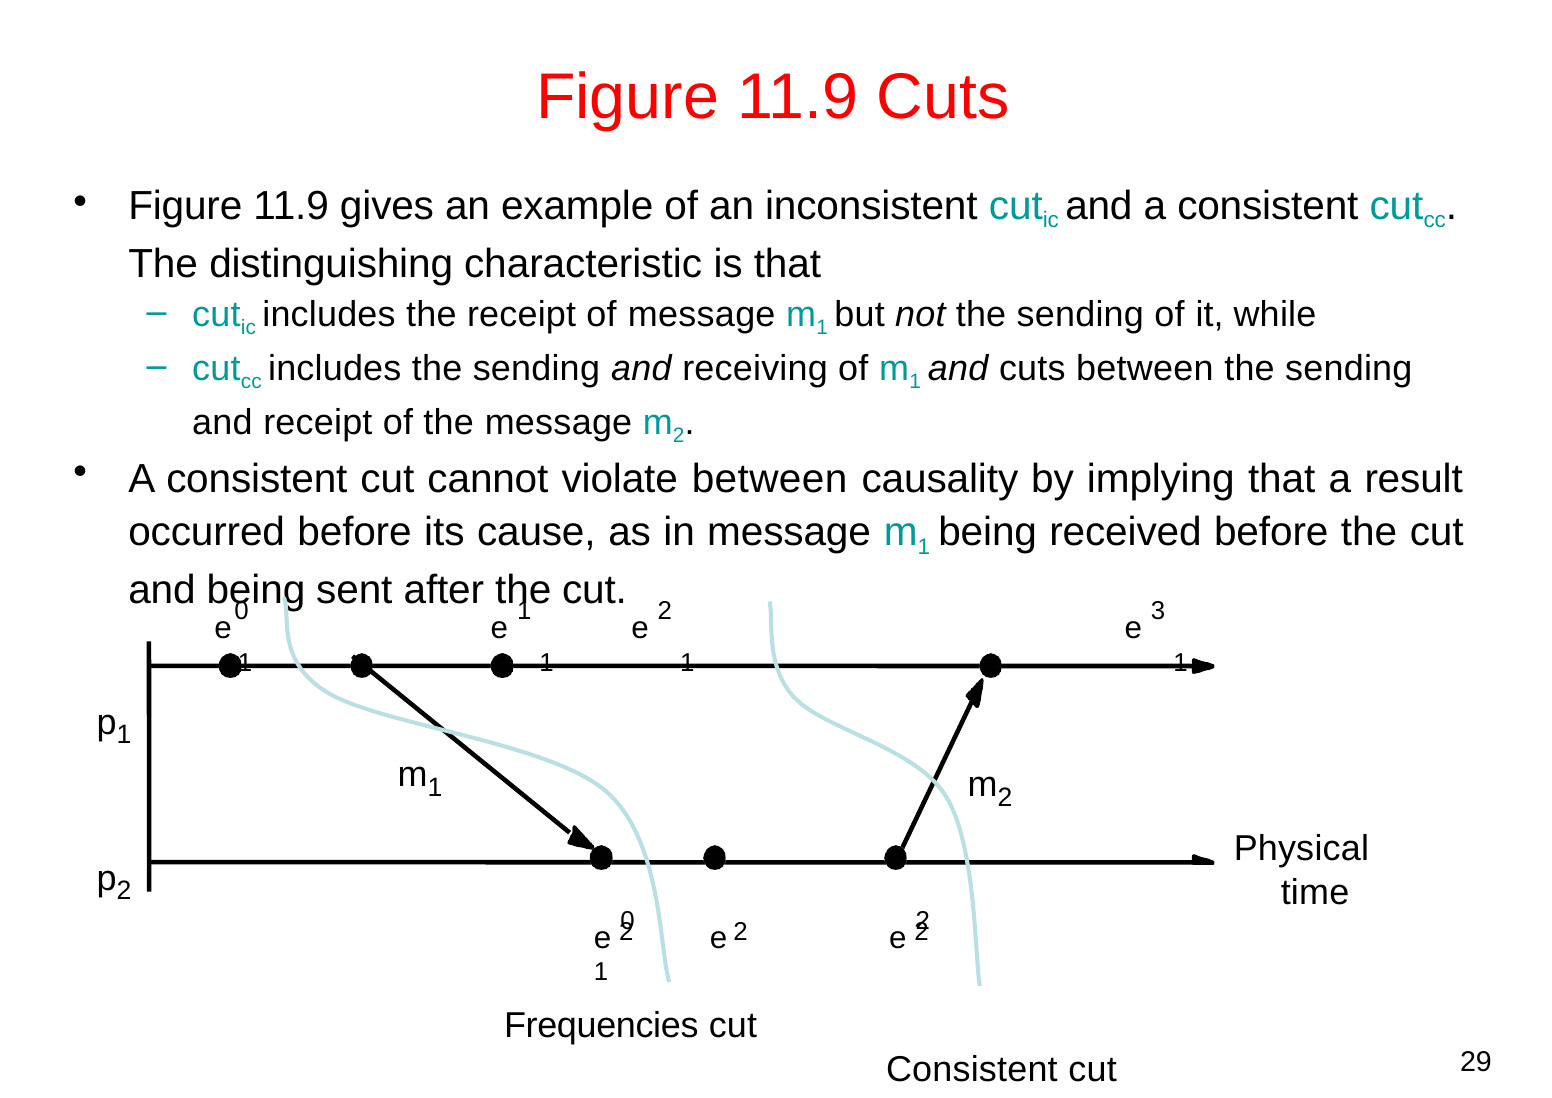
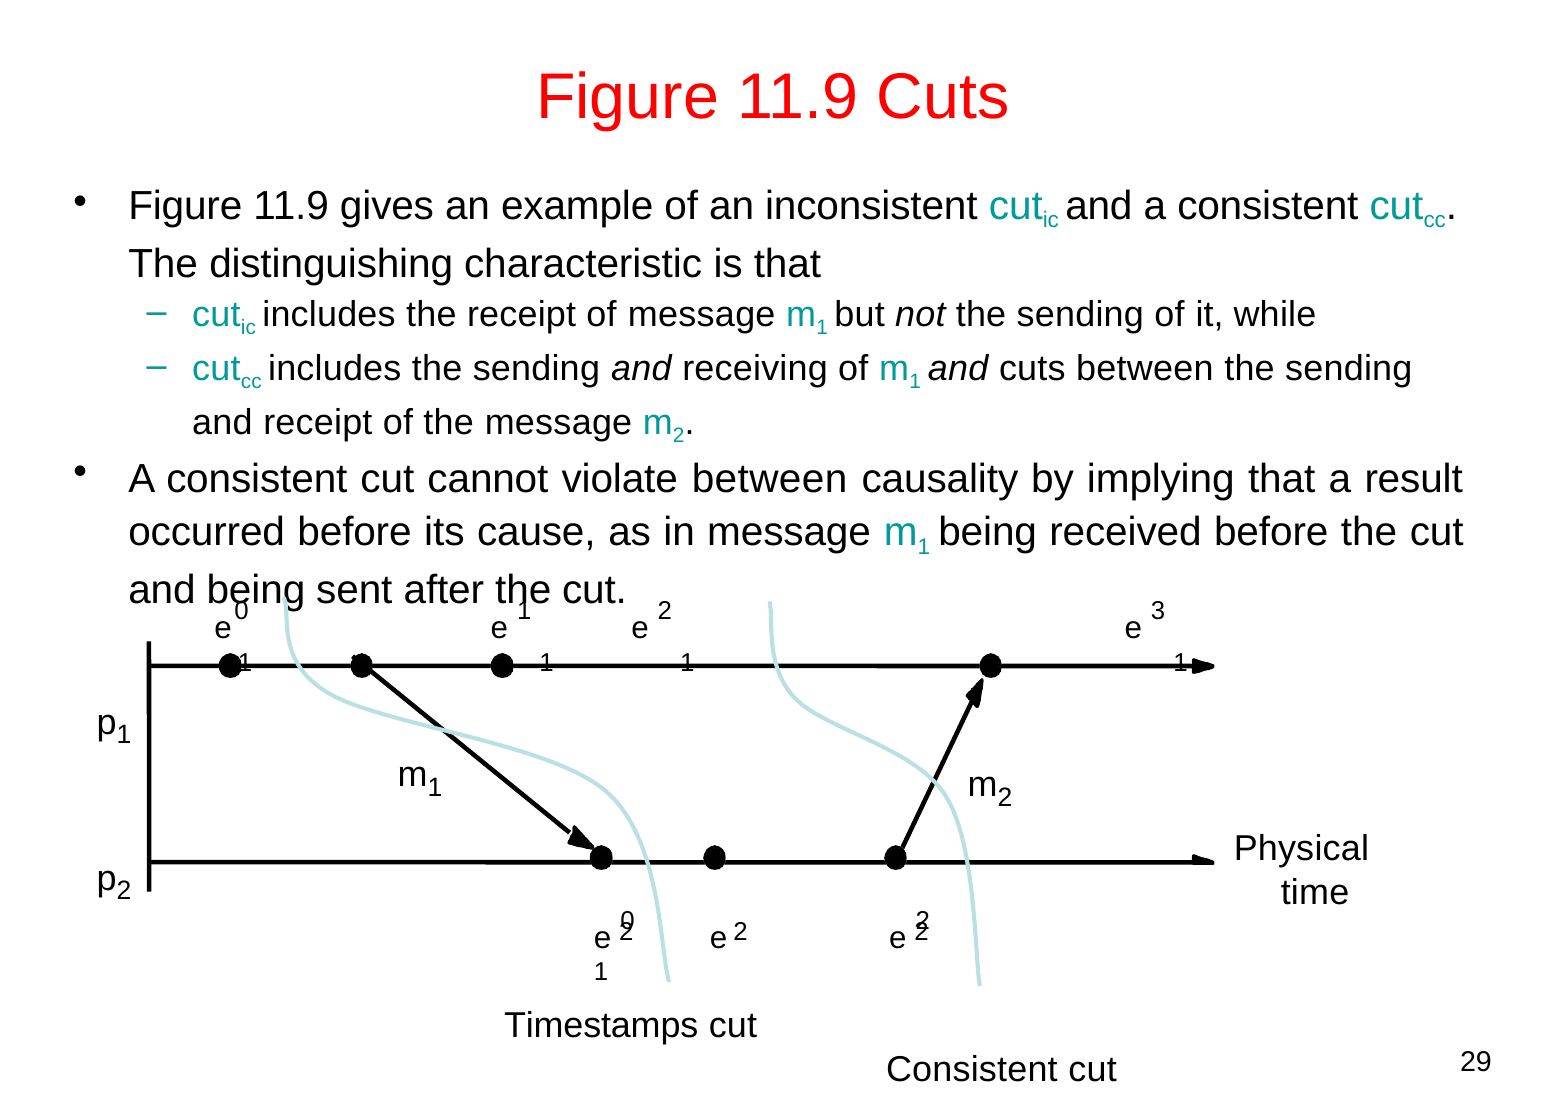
Frequencies: Frequencies -> Timestamps
